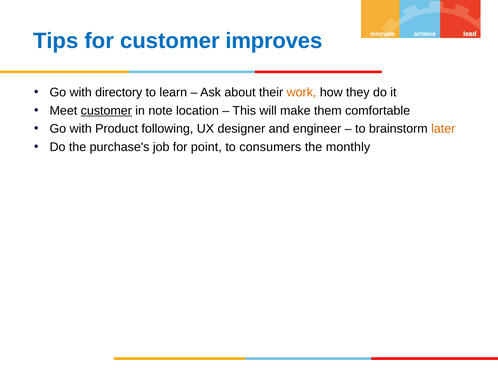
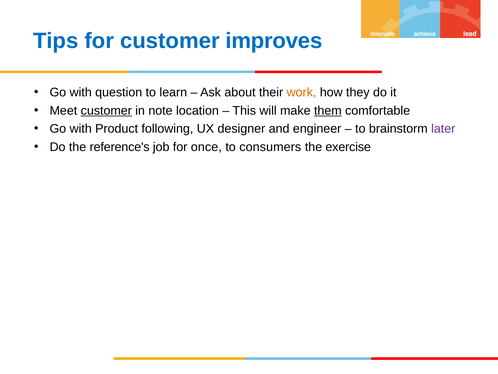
directory: directory -> question
them underline: none -> present
later colour: orange -> purple
purchase's: purchase's -> reference's
point: point -> once
monthly: monthly -> exercise
